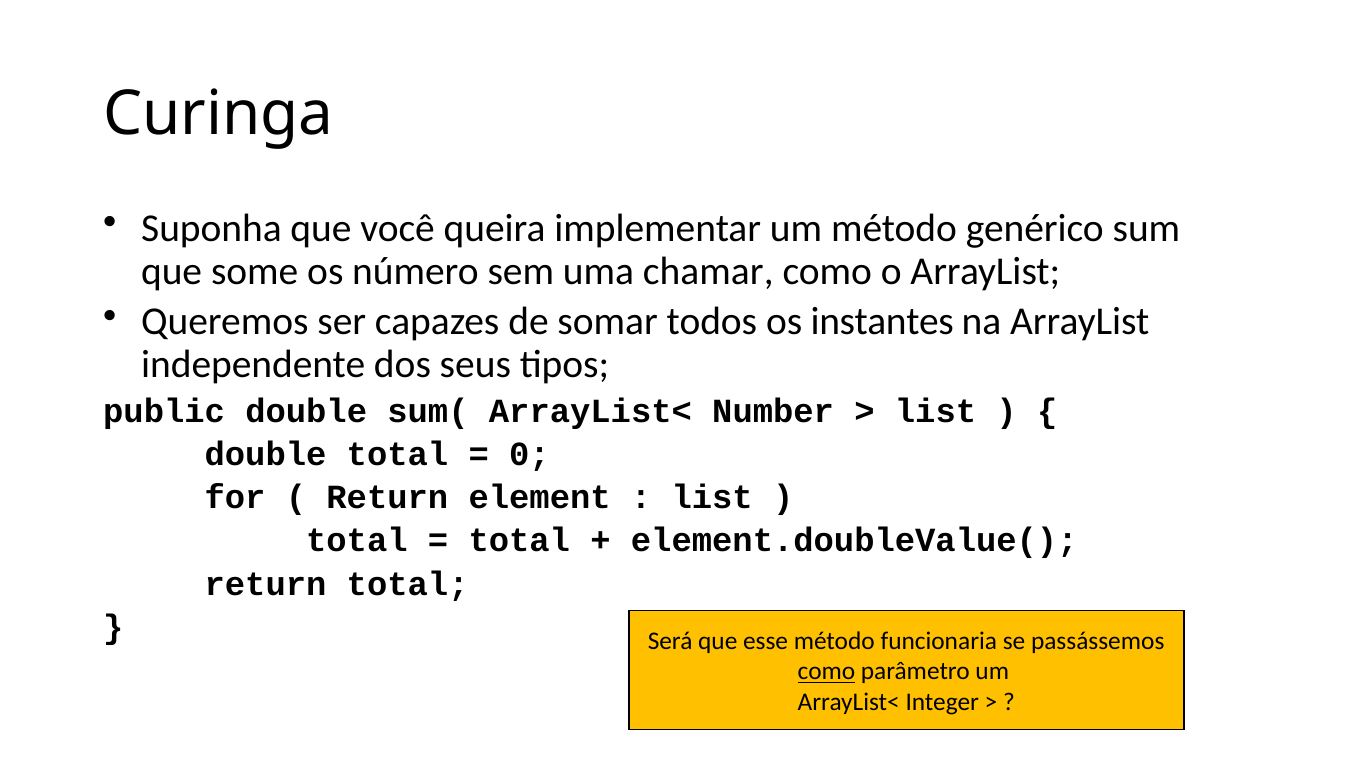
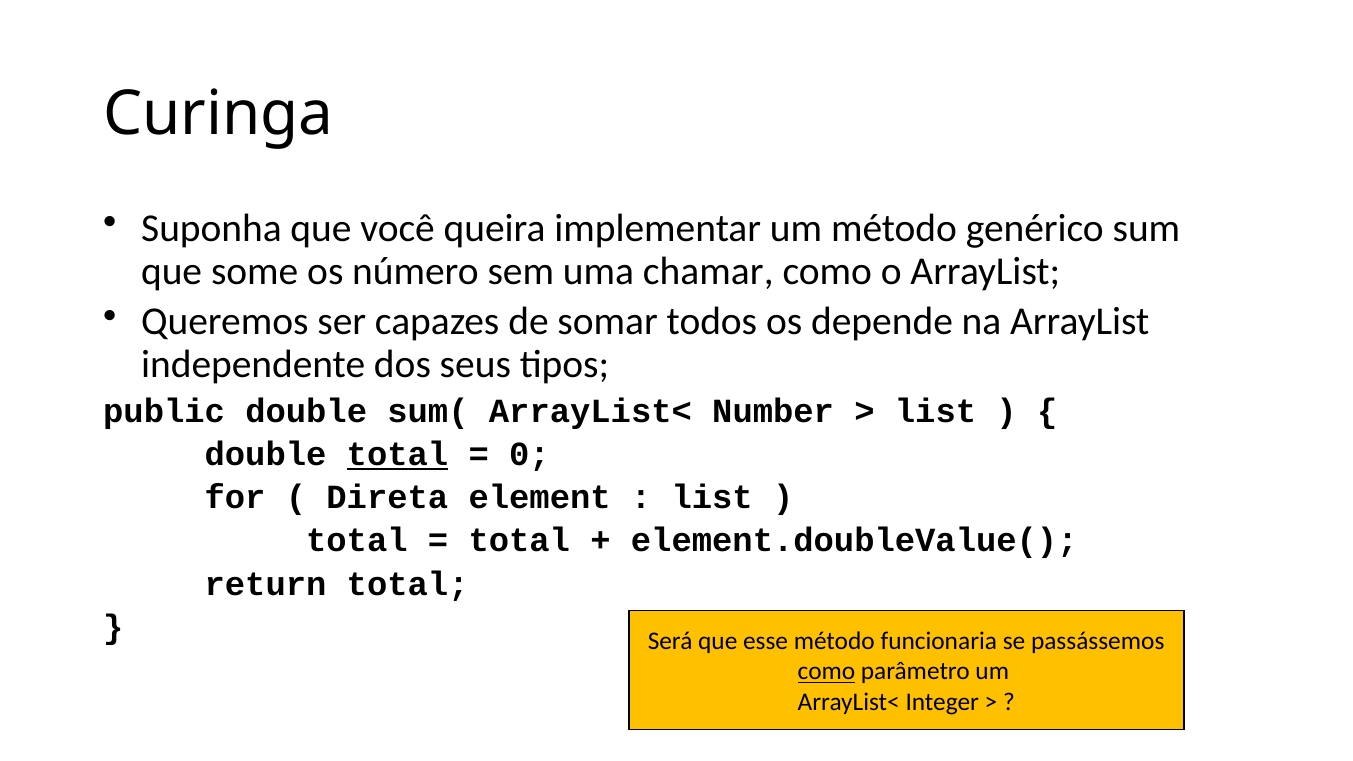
instantes: instantes -> depende
total at (397, 454) underline: none -> present
Return at (387, 497): Return -> Direta
